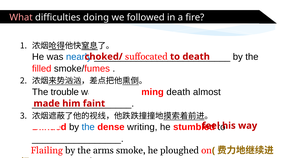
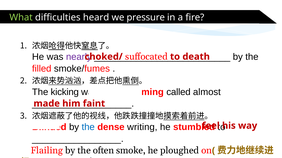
What colour: pink -> light green
doing: doing -> heard
followed: followed -> pressure
nearly colour: blue -> purple
trouble: trouble -> kicking
death at (178, 92): death -> called
arms: arms -> often
